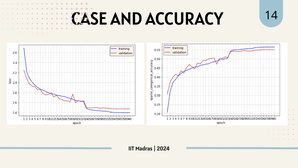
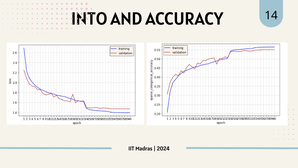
CASE: CASE -> INTO
